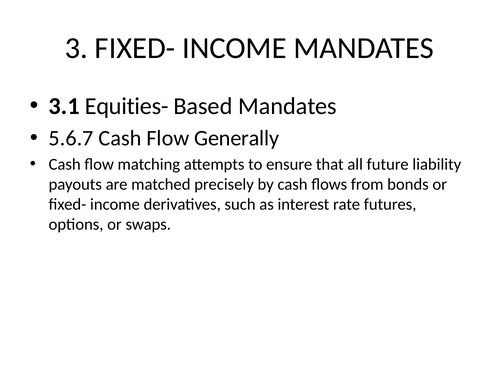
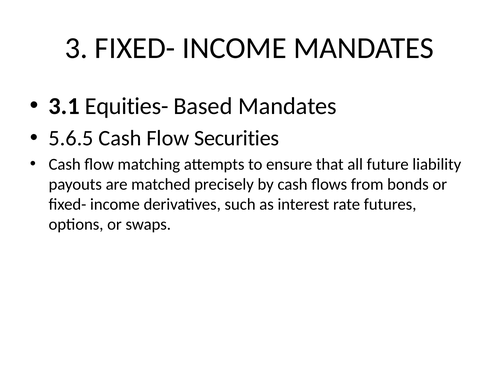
5.6.7: 5.6.7 -> 5.6.5
Generally: Generally -> Securities
